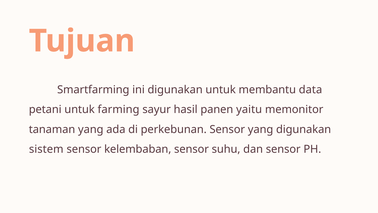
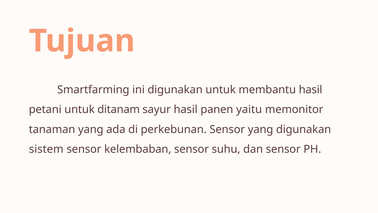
membantu data: data -> hasil
farming: farming -> ditanam
